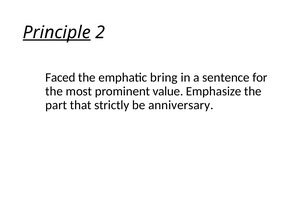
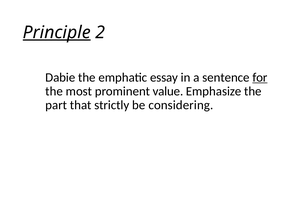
Faced: Faced -> Dabie
bring: bring -> essay
for underline: none -> present
anniversary: anniversary -> considering
